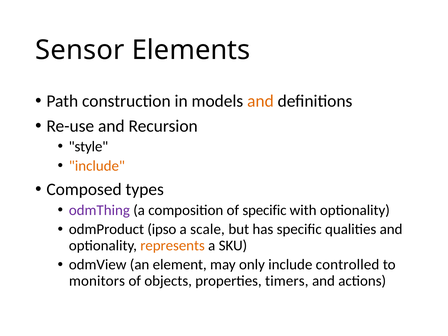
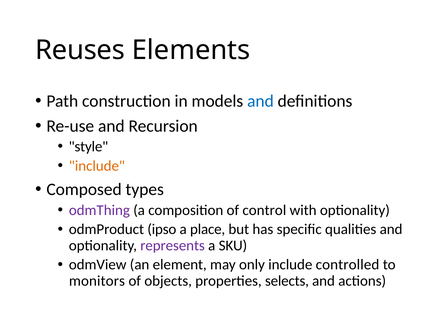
Sensor: Sensor -> Reuses
and at (260, 101) colour: orange -> blue
of specific: specific -> control
scale: scale -> place
represents colour: orange -> purple
timers: timers -> selects
